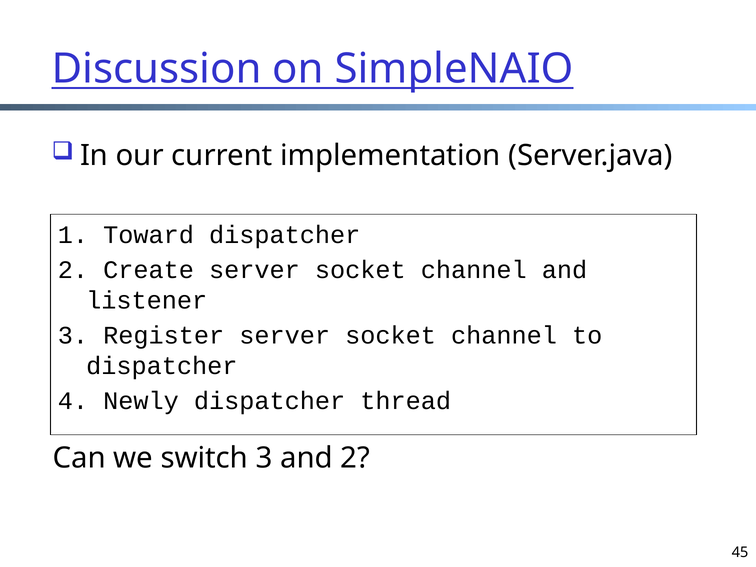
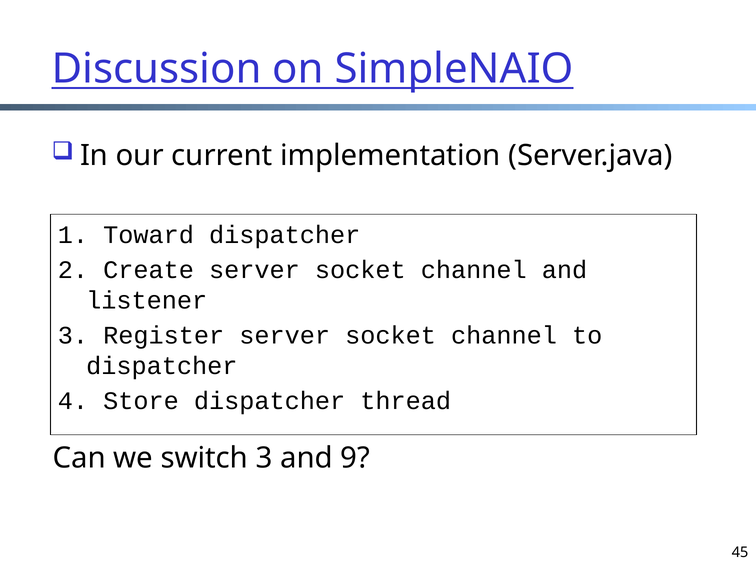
Newly: Newly -> Store
and 2: 2 -> 9
